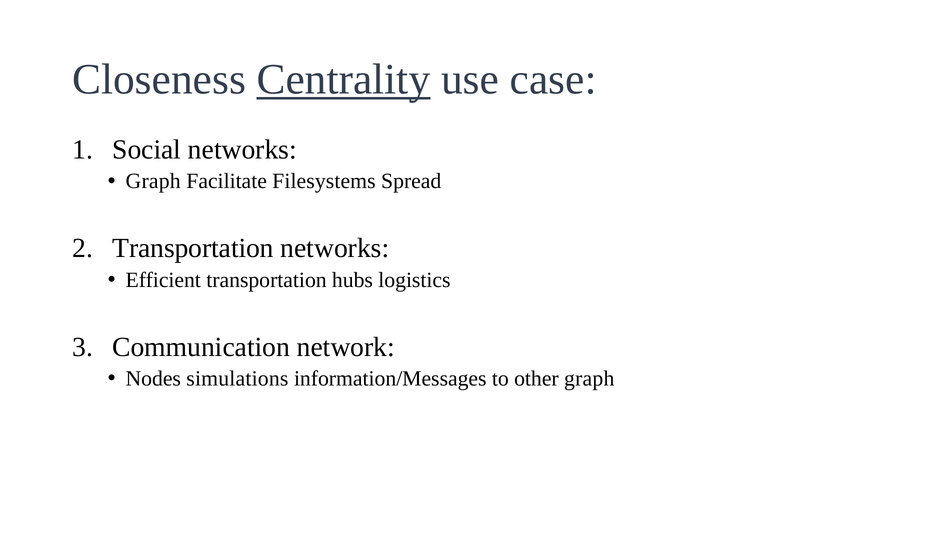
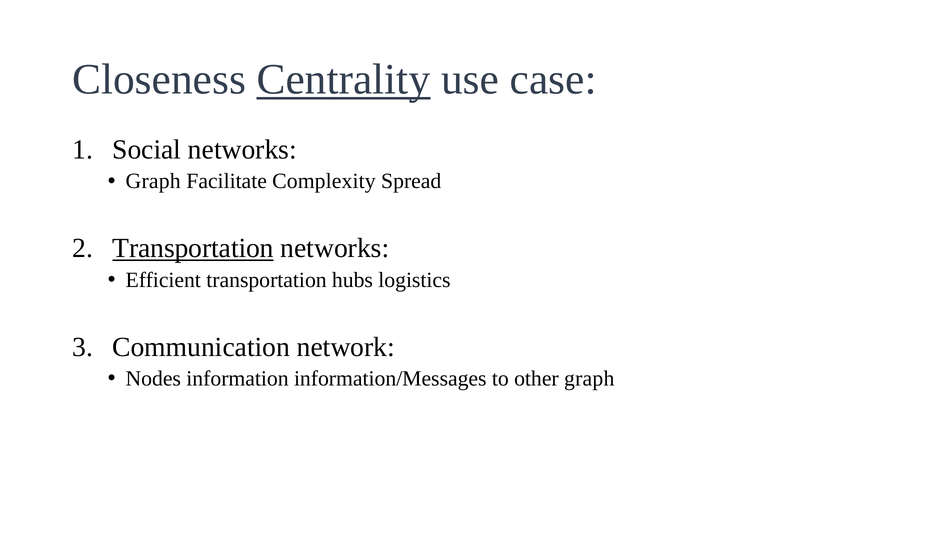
Filesystems: Filesystems -> Complexity
Transportation at (193, 248) underline: none -> present
simulations: simulations -> information
